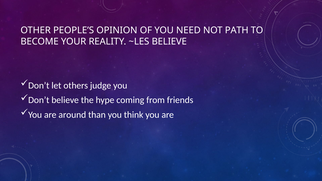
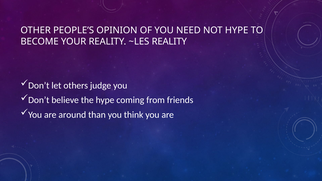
NOT PATH: PATH -> HYPE
~LES BELIEVE: BELIEVE -> REALITY
